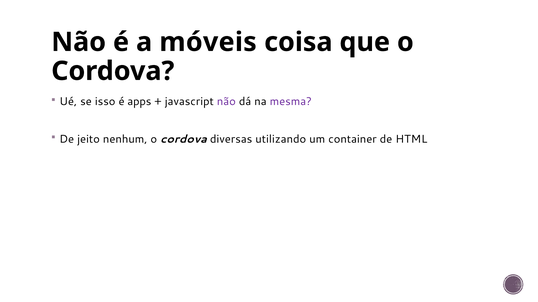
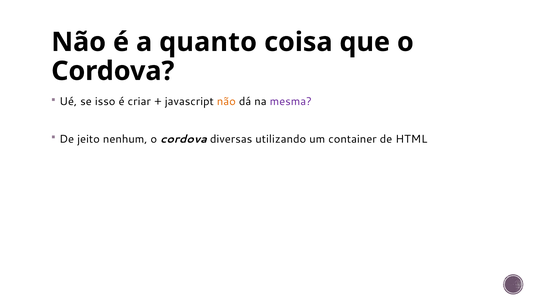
móveis: móveis -> quanto
apps: apps -> criar
não at (226, 102) colour: purple -> orange
